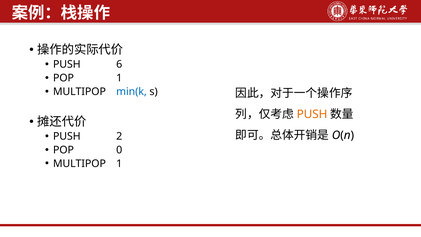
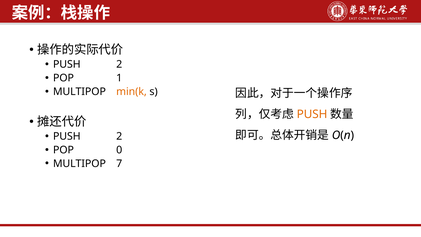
6 at (119, 64): 6 -> 2
min(k colour: blue -> orange
MULTIPOP 1: 1 -> 7
